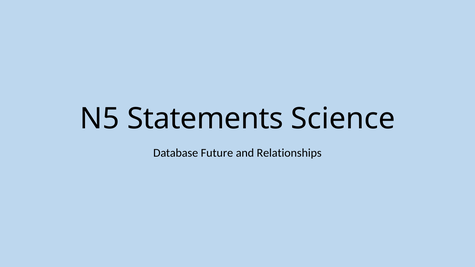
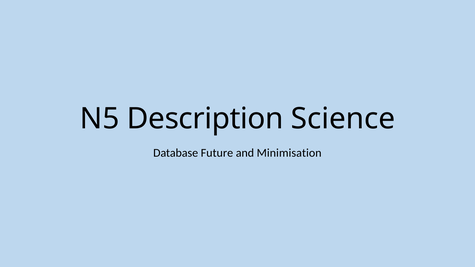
Statements: Statements -> Description
Relationships: Relationships -> Minimisation
